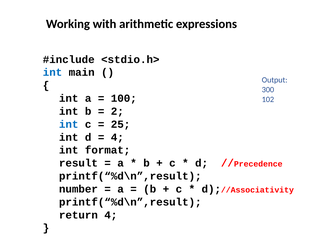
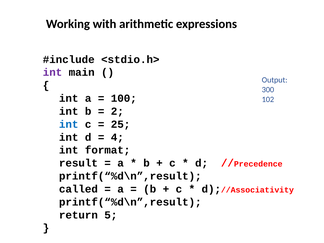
int at (53, 72) colour: blue -> purple
number: number -> called
return 4: 4 -> 5
